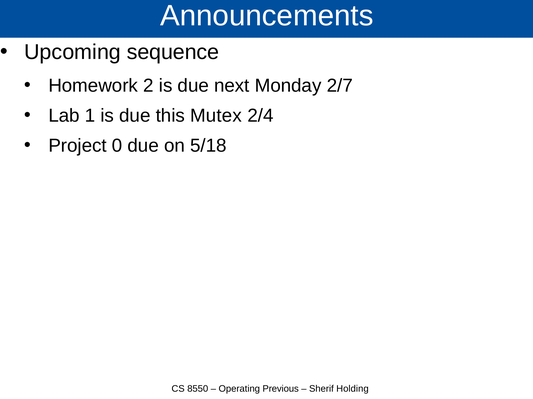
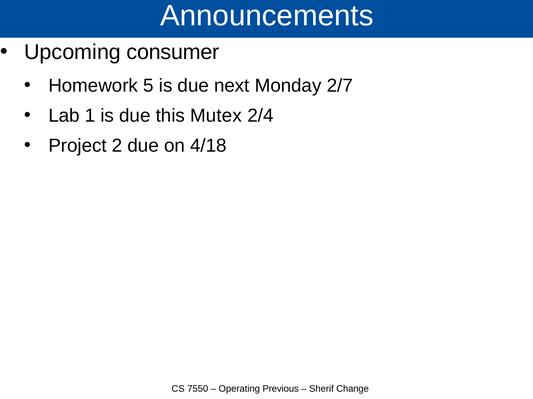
sequence: sequence -> consumer
2: 2 -> 5
0: 0 -> 2
5/18: 5/18 -> 4/18
8550: 8550 -> 7550
Holding: Holding -> Change
